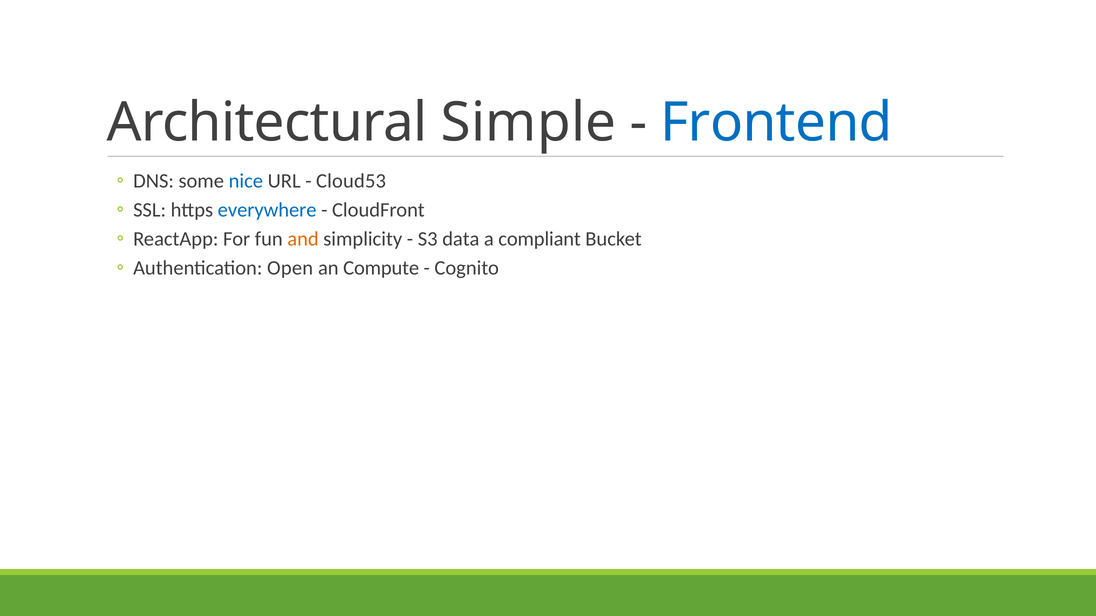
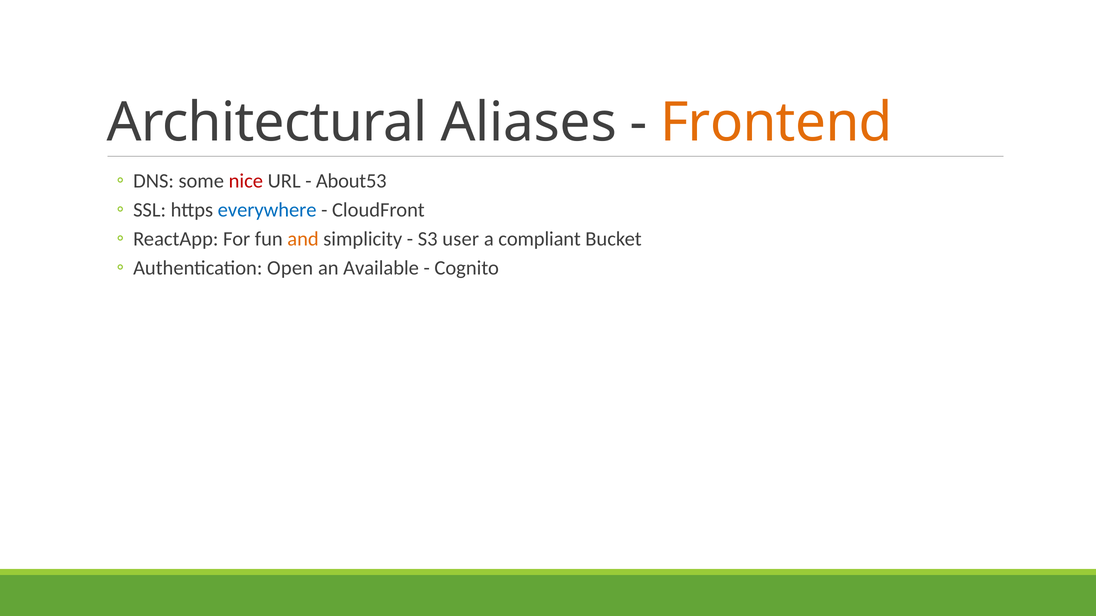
Simple: Simple -> Aliases
Frontend colour: blue -> orange
nice colour: blue -> red
Cloud53: Cloud53 -> About53
data: data -> user
Compute: Compute -> Available
